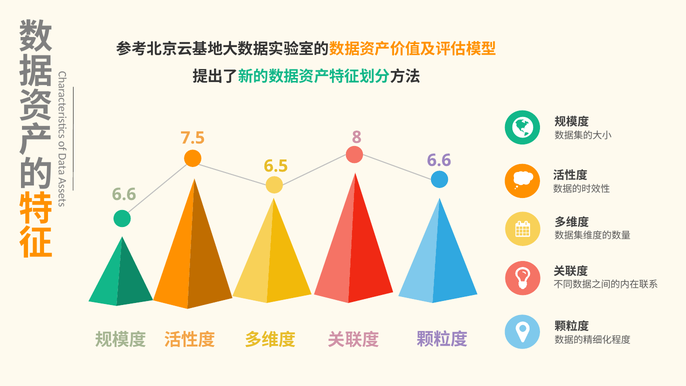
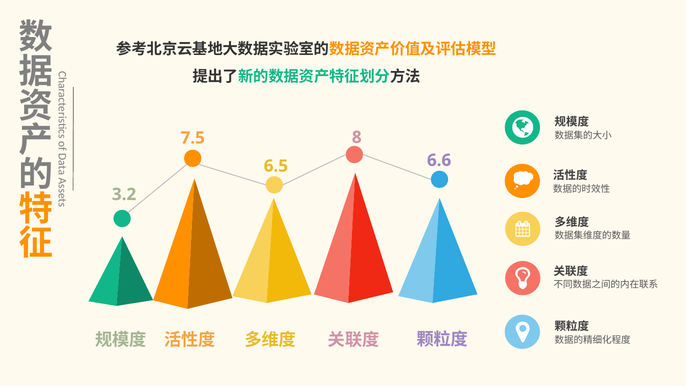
6.6 at (124, 194): 6.6 -> 3.2
